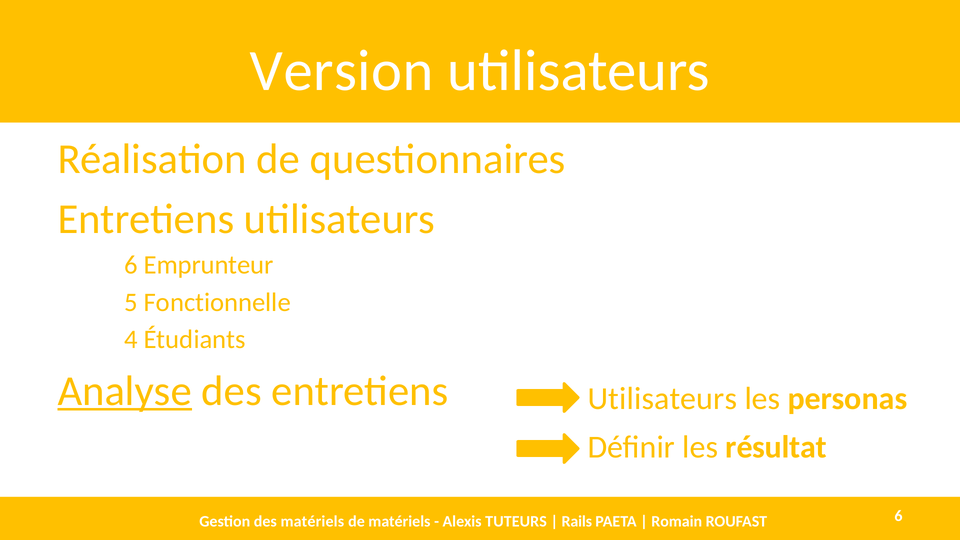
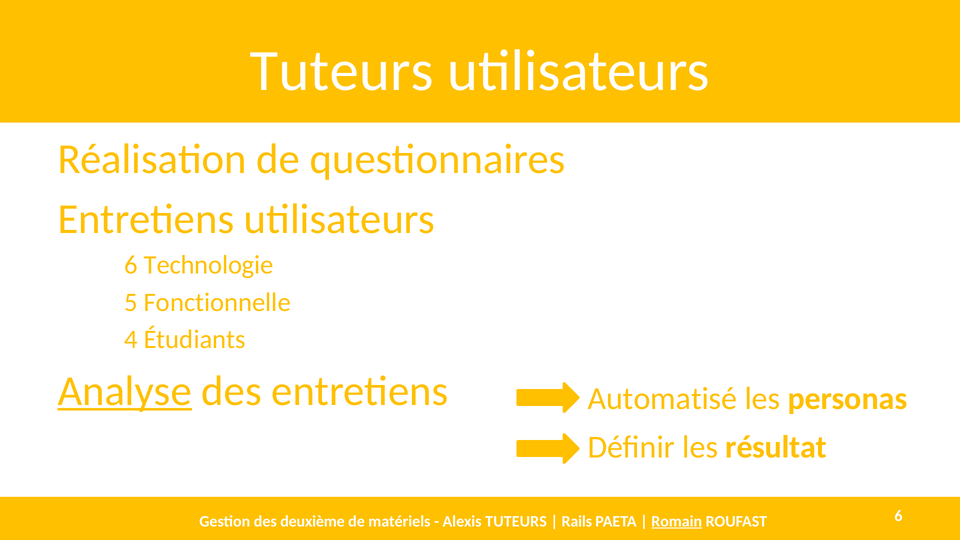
Version at (342, 71): Version -> Tuteurs
Emprunteur: Emprunteur -> Technologie
Utilisateurs at (662, 399): Utilisateurs -> Automatisé
des matériels: matériels -> deuxième
Romain underline: none -> present
